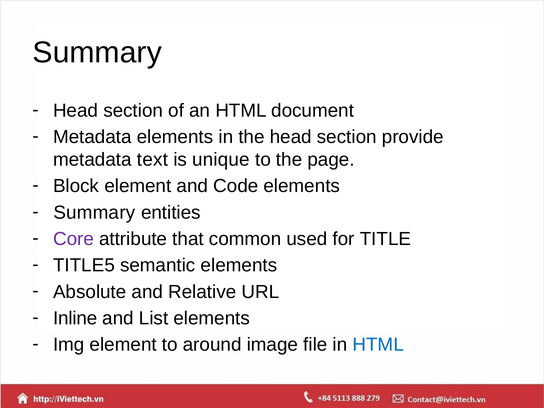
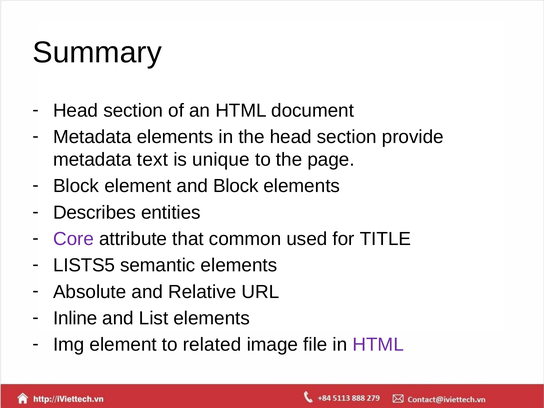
and Code: Code -> Block
Summary at (94, 213): Summary -> Describes
TITLE5: TITLE5 -> LISTS5
around: around -> related
HTML at (378, 345) colour: blue -> purple
